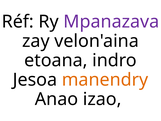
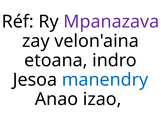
manendry colour: orange -> blue
